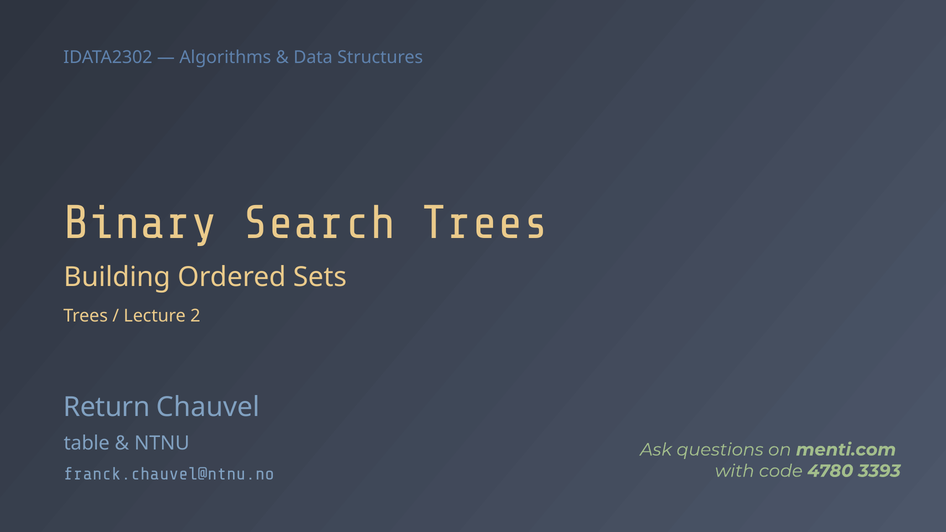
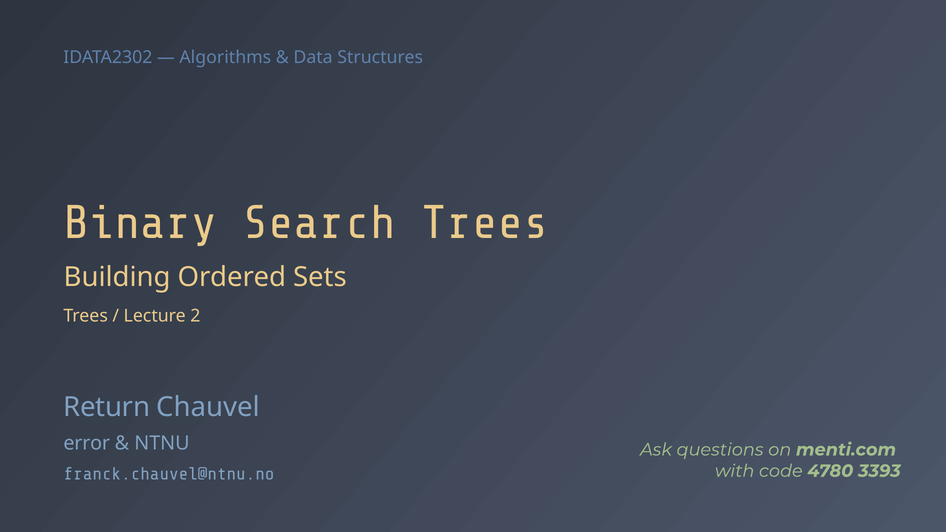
table: table -> error
